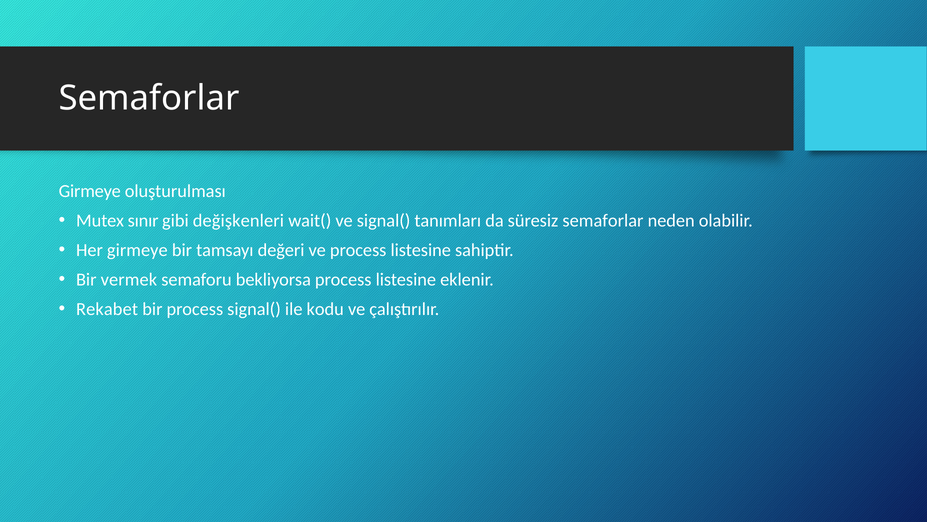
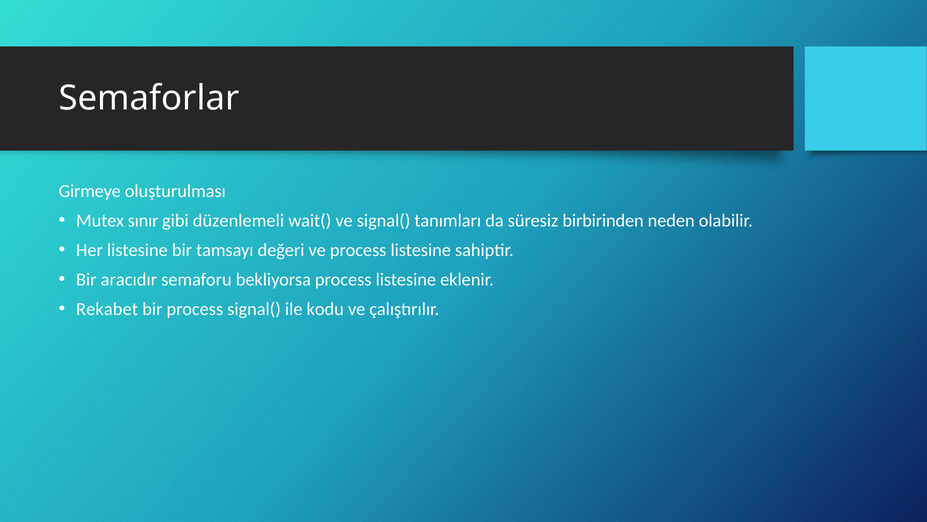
değişkenleri: değişkenleri -> düzenlemeli
süresiz semaforlar: semaforlar -> birbirinden
Her girmeye: girmeye -> listesine
vermek: vermek -> aracıdır
